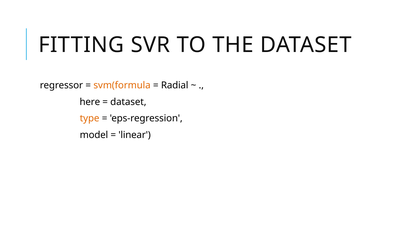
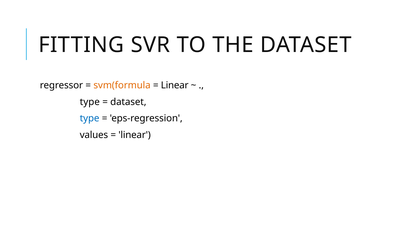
Radial at (175, 85): Radial -> Linear
here at (90, 102): here -> type
type at (90, 118) colour: orange -> blue
model: model -> values
